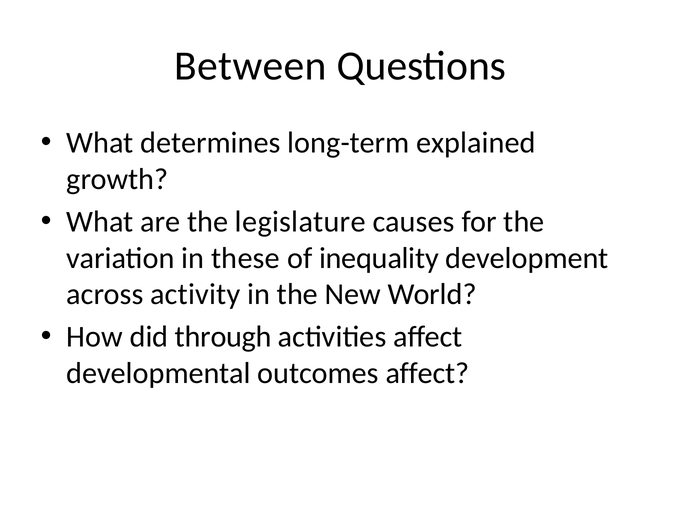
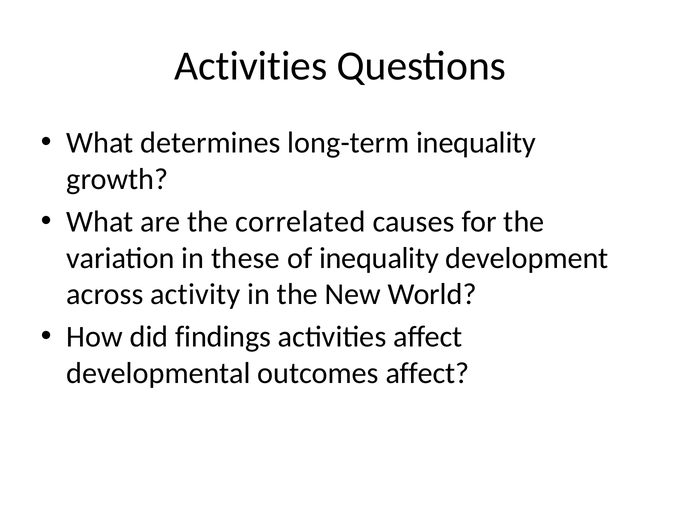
Between at (251, 66): Between -> Activities
long-term explained: explained -> inequality
legislature: legislature -> correlated
through: through -> findings
